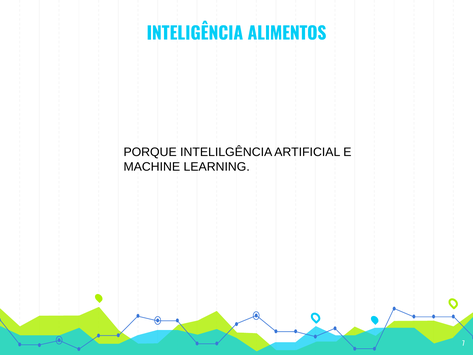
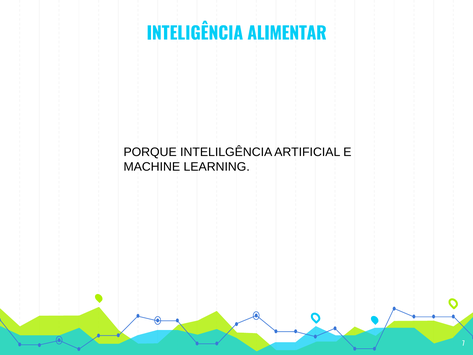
ALIMENTOS: ALIMENTOS -> ALIMENTAR
